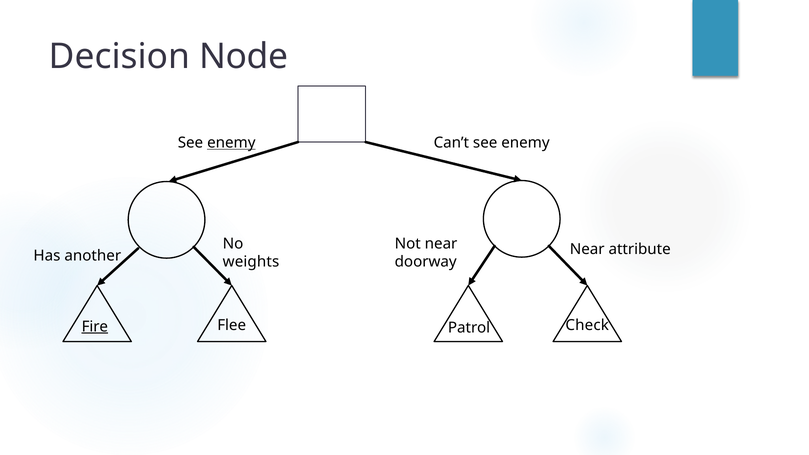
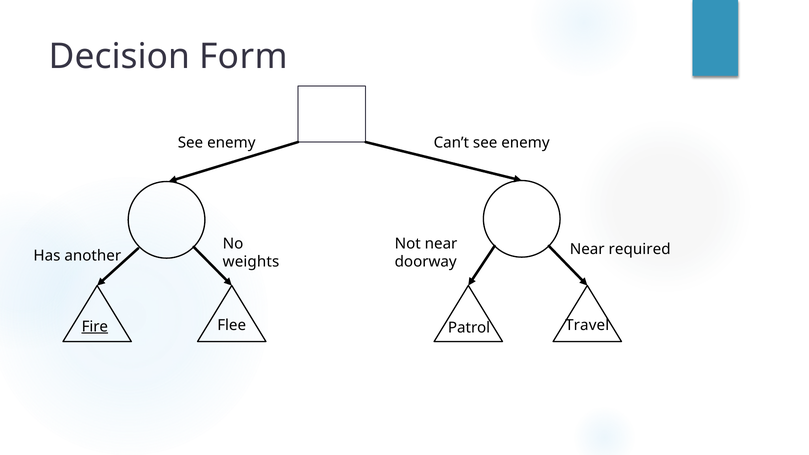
Node: Node -> Form
enemy at (231, 143) underline: present -> none
attribute: attribute -> required
Check: Check -> Travel
